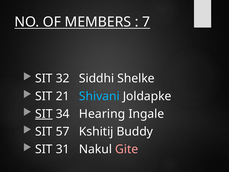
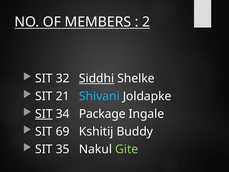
7: 7 -> 2
Siddhi underline: none -> present
Hearing: Hearing -> Package
57: 57 -> 69
31: 31 -> 35
Gite colour: pink -> light green
